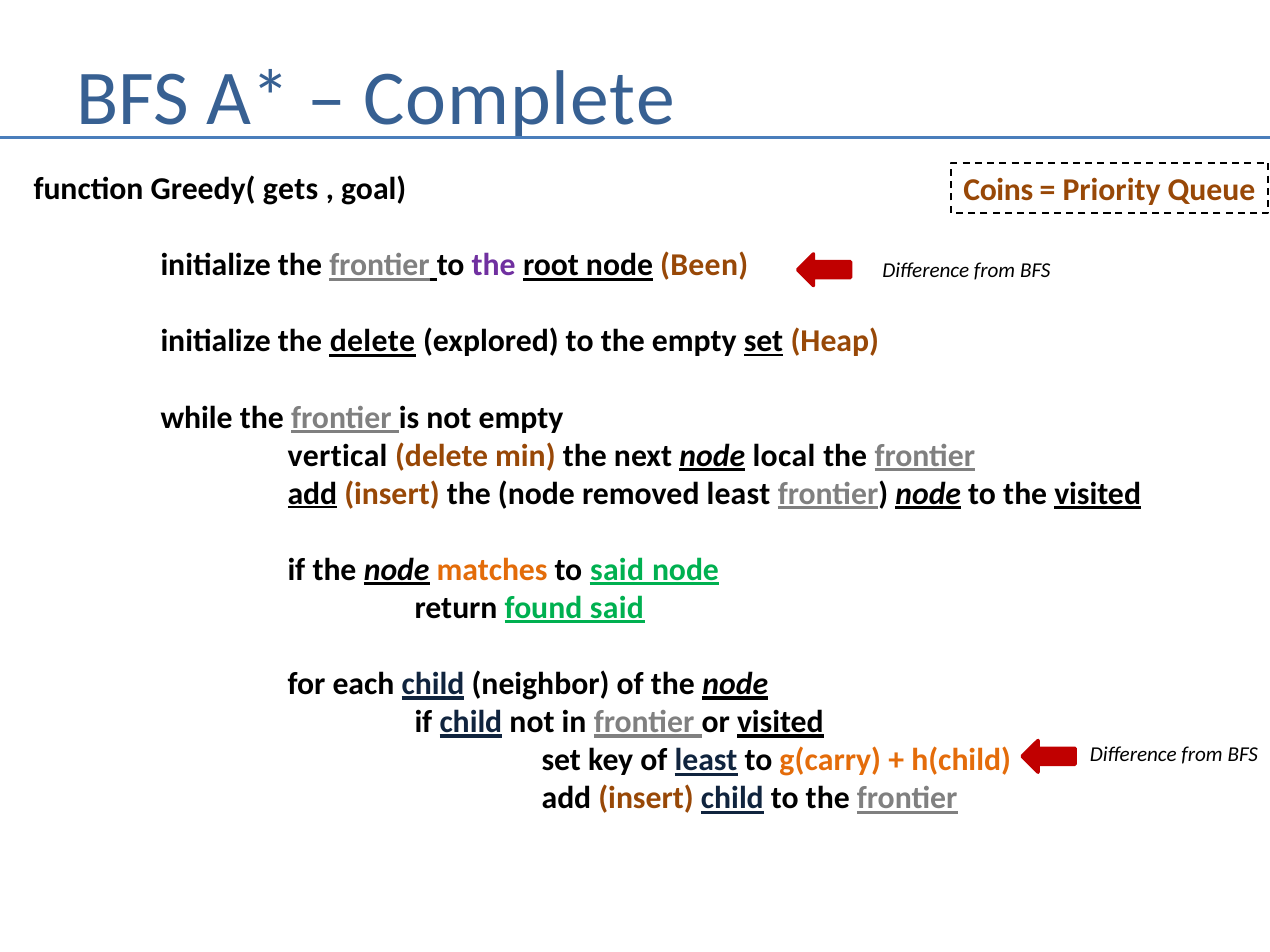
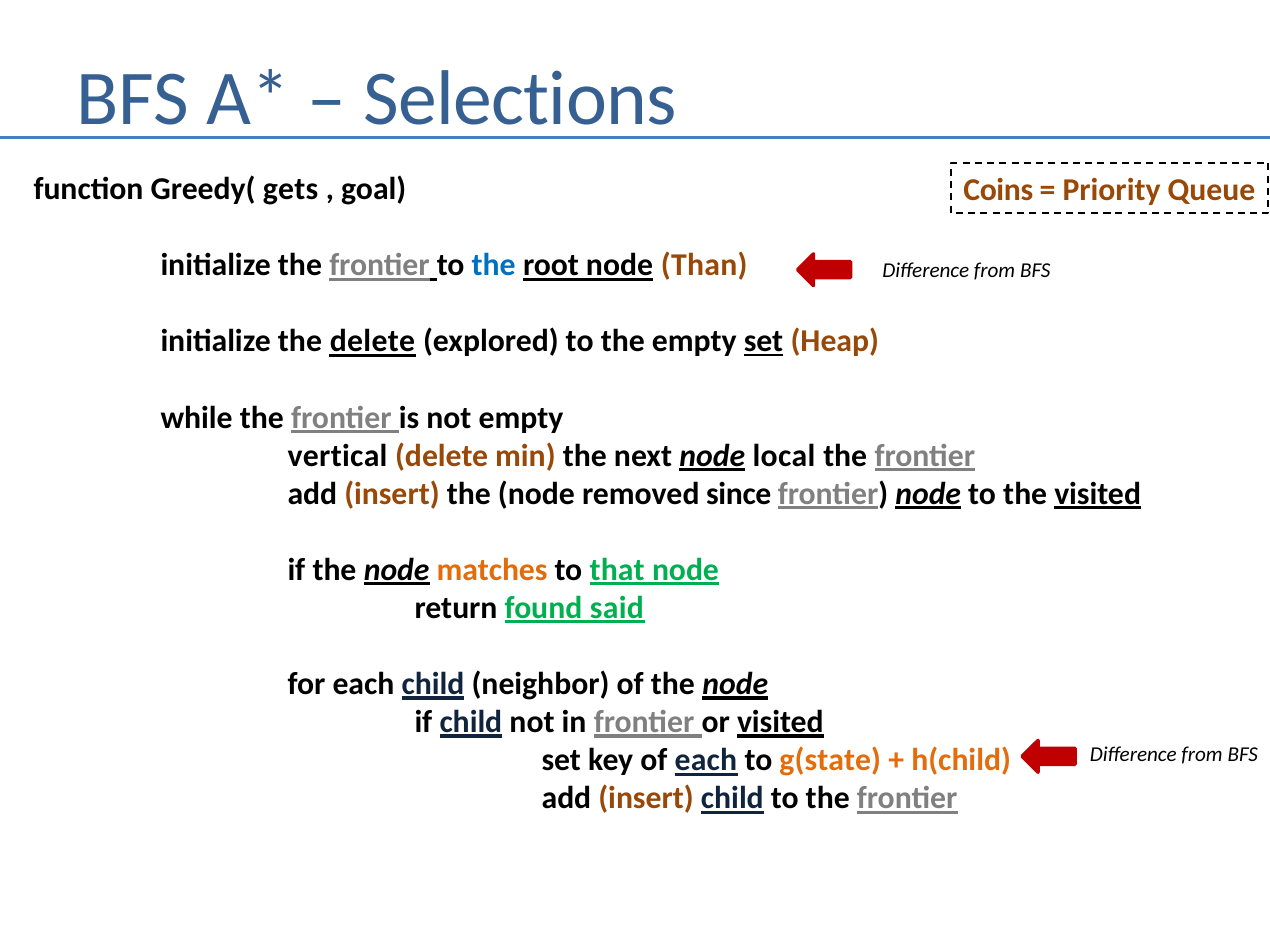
Complete: Complete -> Selections
the at (494, 265) colour: purple -> blue
Been: Been -> Than
add at (312, 494) underline: present -> none
removed least: least -> since
to said: said -> that
of least: least -> each
g(carry: g(carry -> g(state
